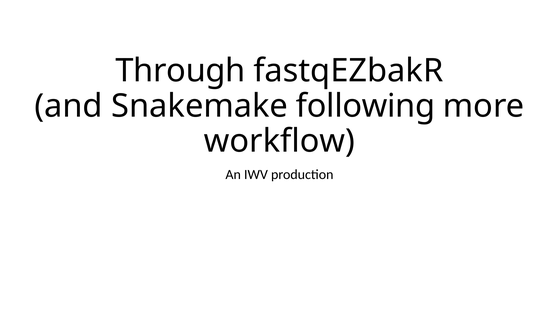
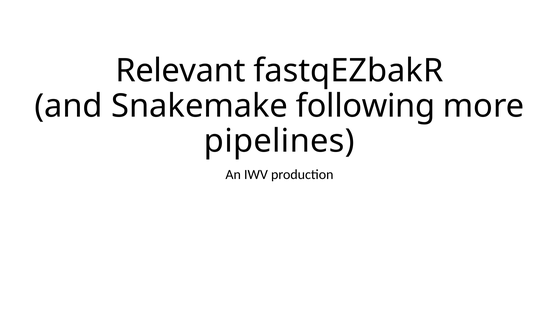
Through: Through -> Relevant
workflow: workflow -> pipelines
